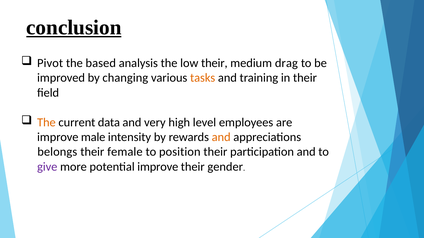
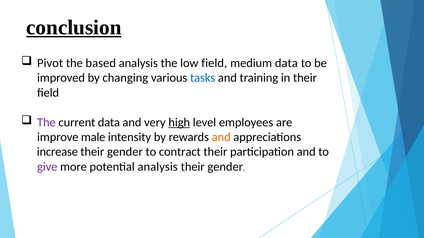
low their: their -> field
medium drag: drag -> data
tasks colour: orange -> blue
The at (46, 123) colour: orange -> purple
high underline: none -> present
belongs: belongs -> increase
female at (125, 152): female -> gender
position: position -> contract
potential improve: improve -> analysis
